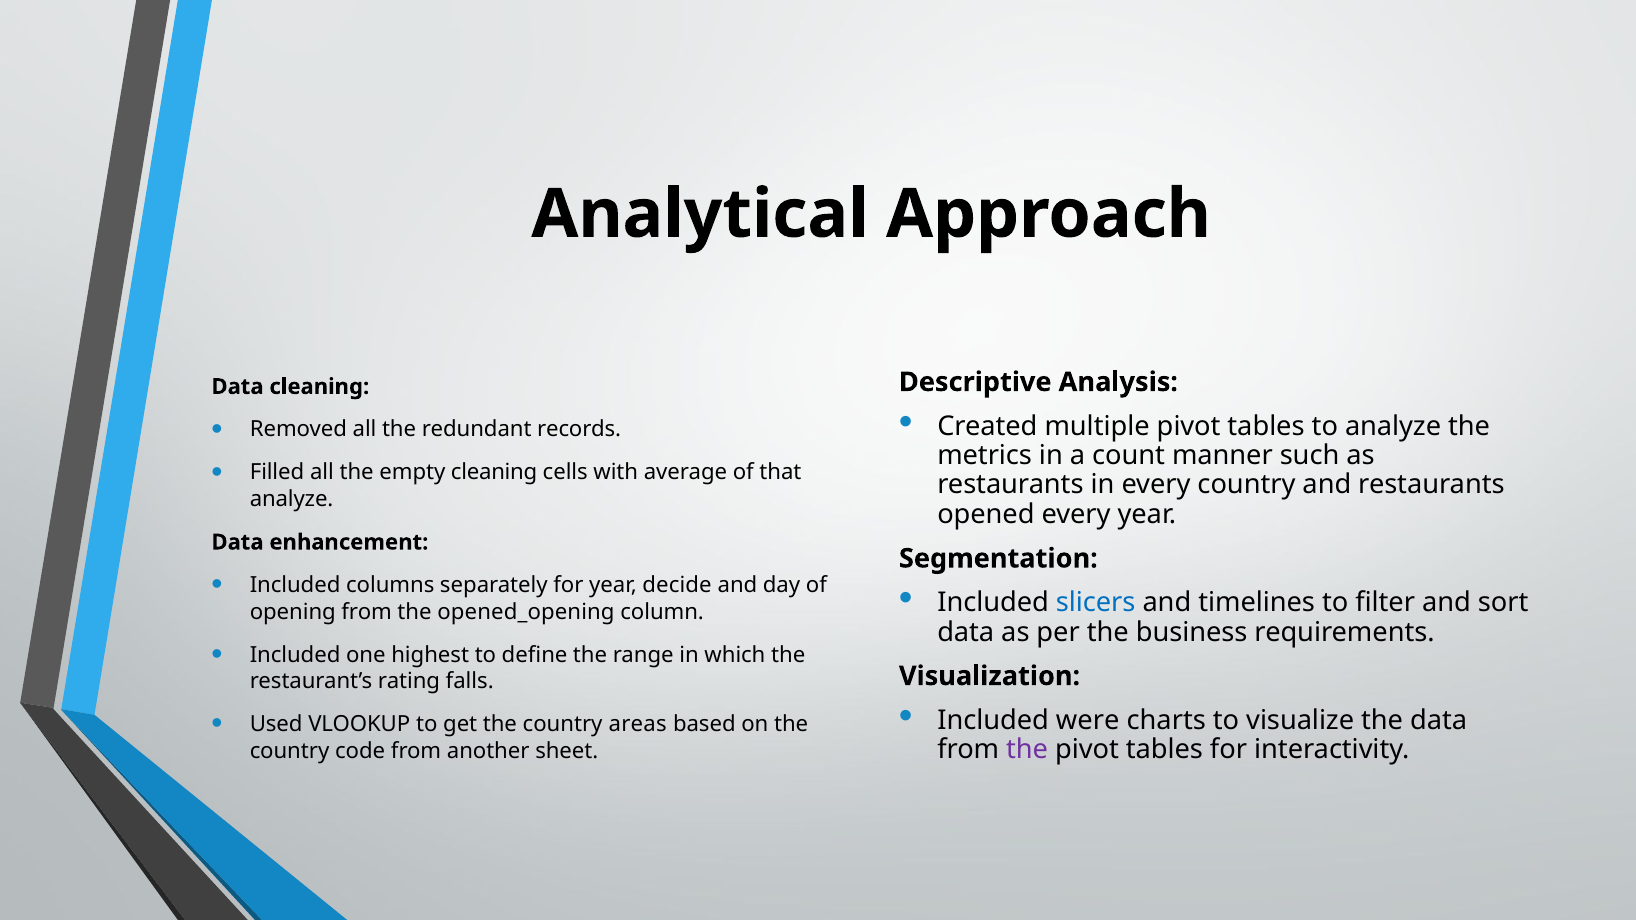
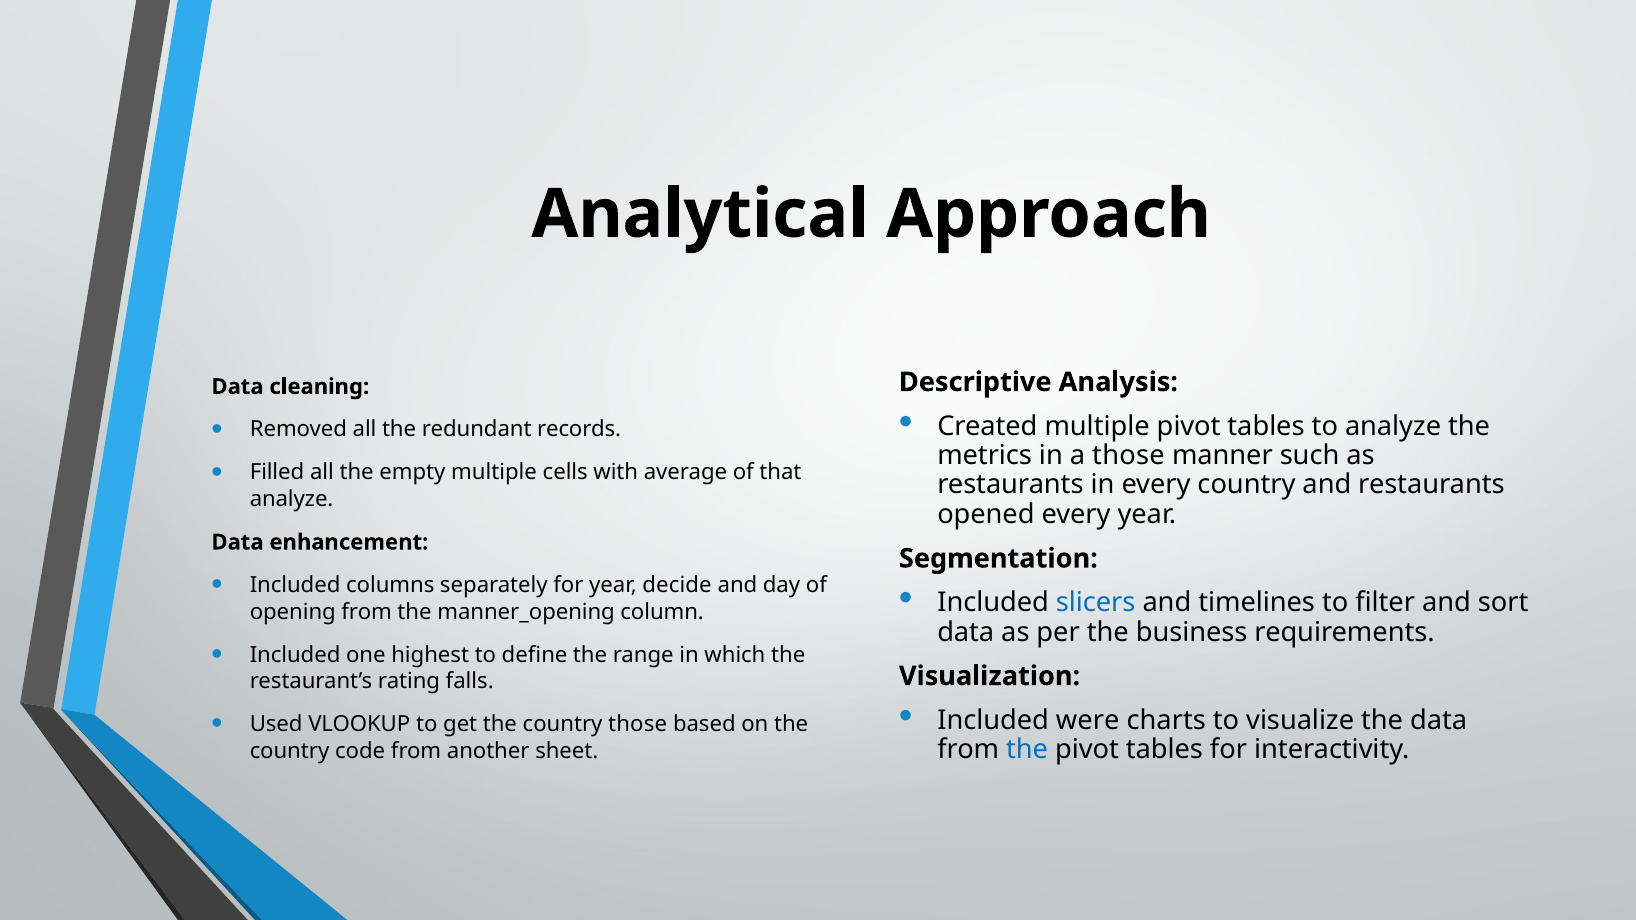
a count: count -> those
empty cleaning: cleaning -> multiple
opened_opening: opened_opening -> manner_opening
country areas: areas -> those
the at (1027, 750) colour: purple -> blue
